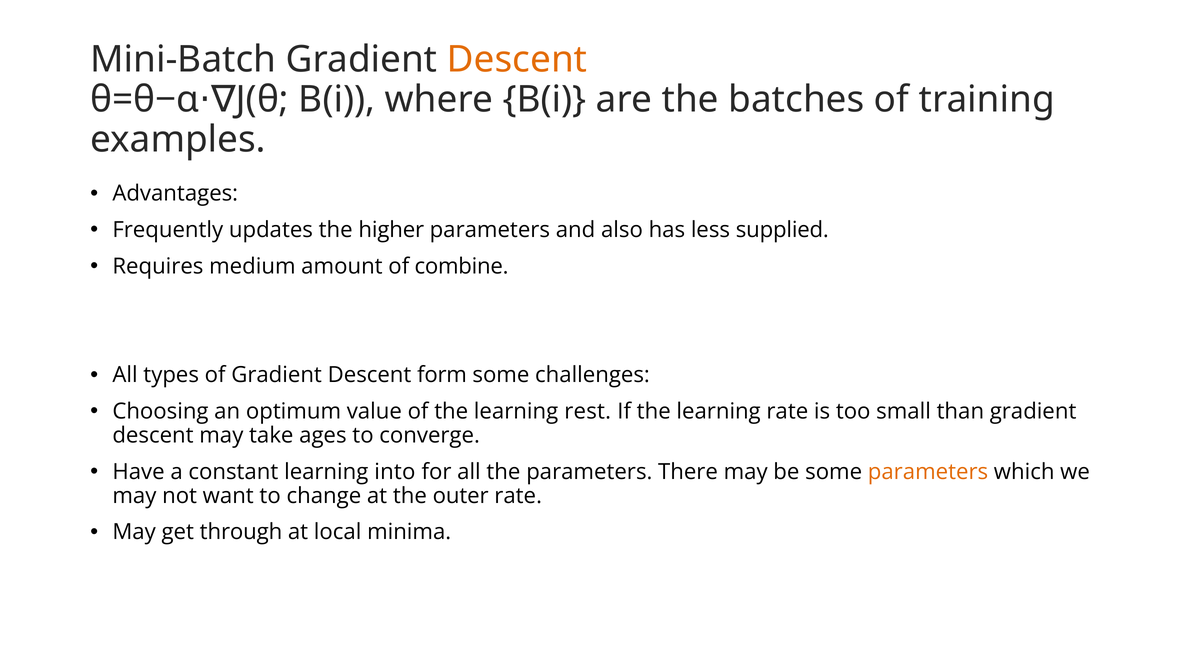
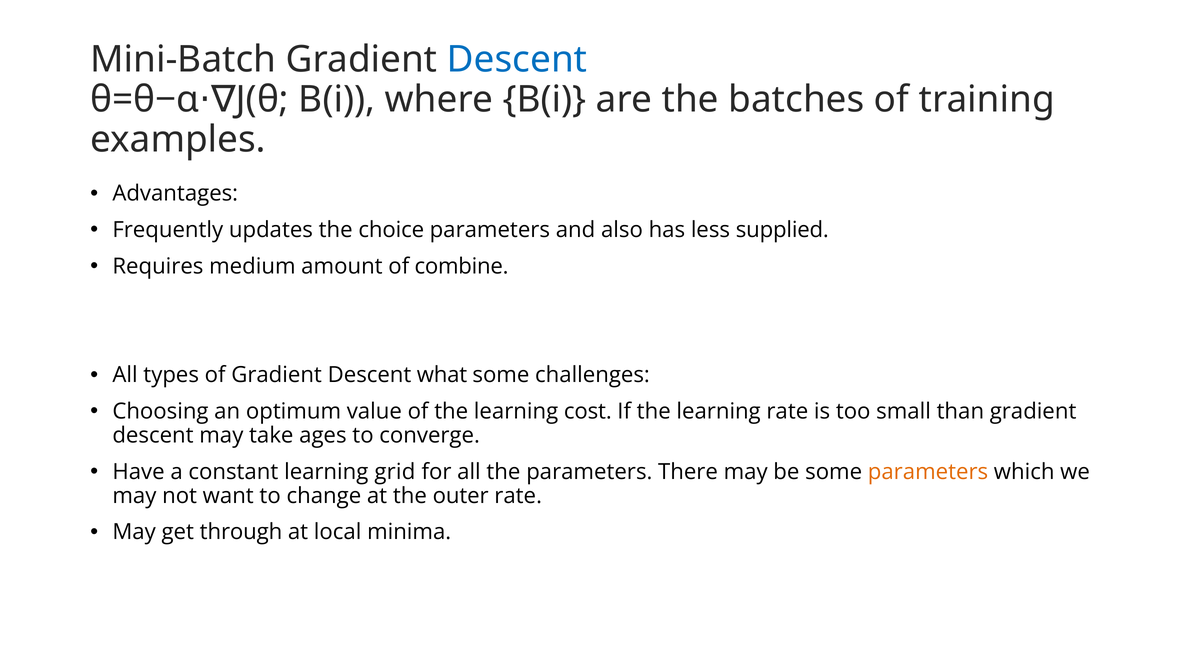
Descent at (517, 60) colour: orange -> blue
higher: higher -> choice
form: form -> what
rest: rest -> cost
into: into -> grid
